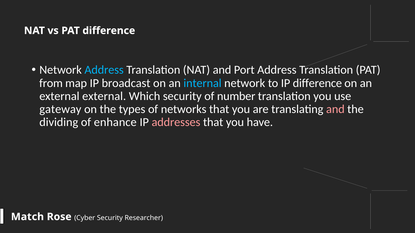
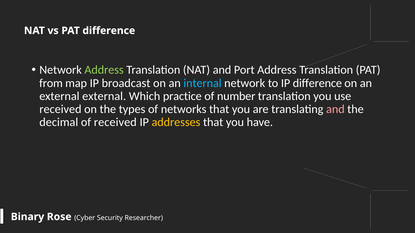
Address at (104, 70) colour: light blue -> light green
Which security: security -> practice
gateway at (60, 109): gateway -> received
dividing: dividing -> decimal
of enhance: enhance -> received
addresses colour: pink -> yellow
Match: Match -> Binary
